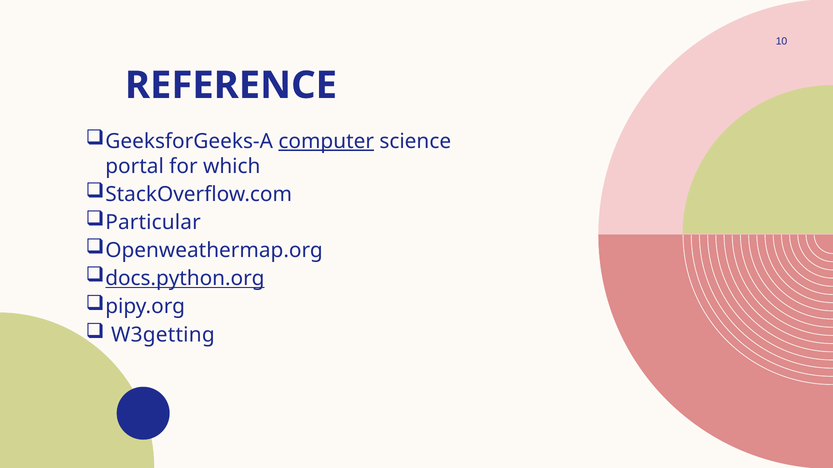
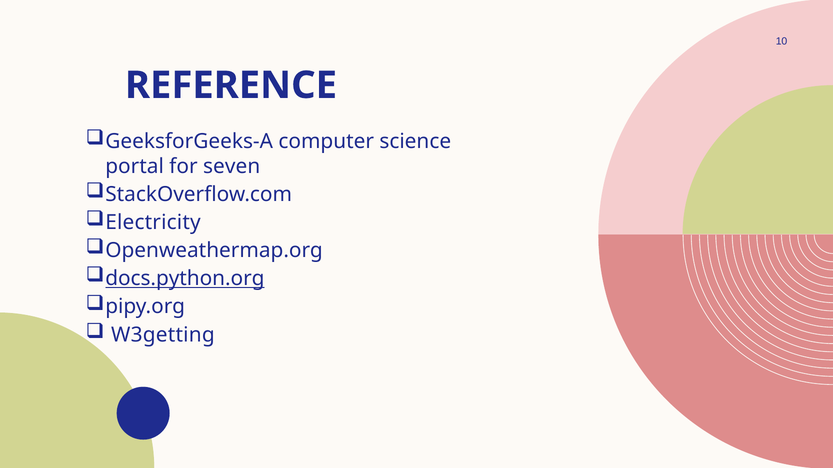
computer underline: present -> none
which: which -> seven
Particular: Particular -> Electricity
